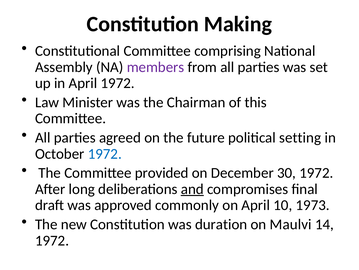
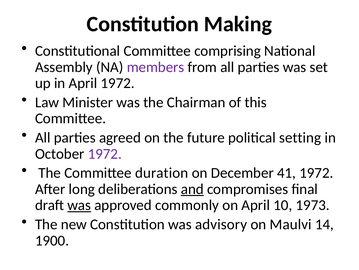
1972 at (105, 153) colour: blue -> purple
provided: provided -> duration
30: 30 -> 41
was at (79, 205) underline: none -> present
duration: duration -> advisory
1972 at (52, 240): 1972 -> 1900
